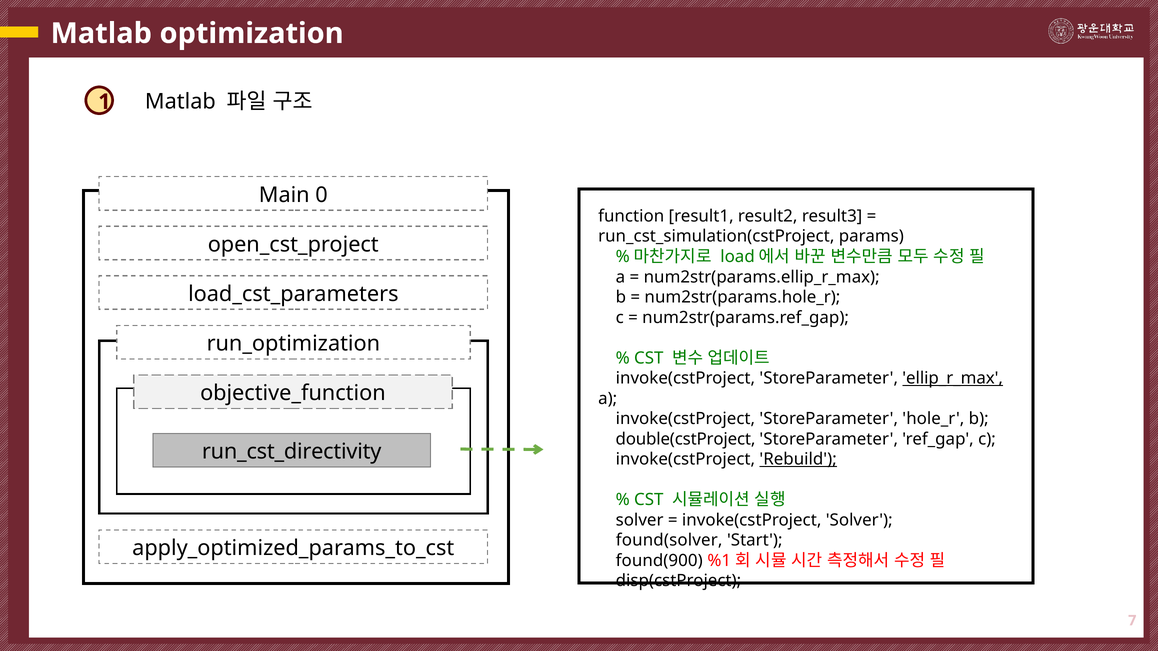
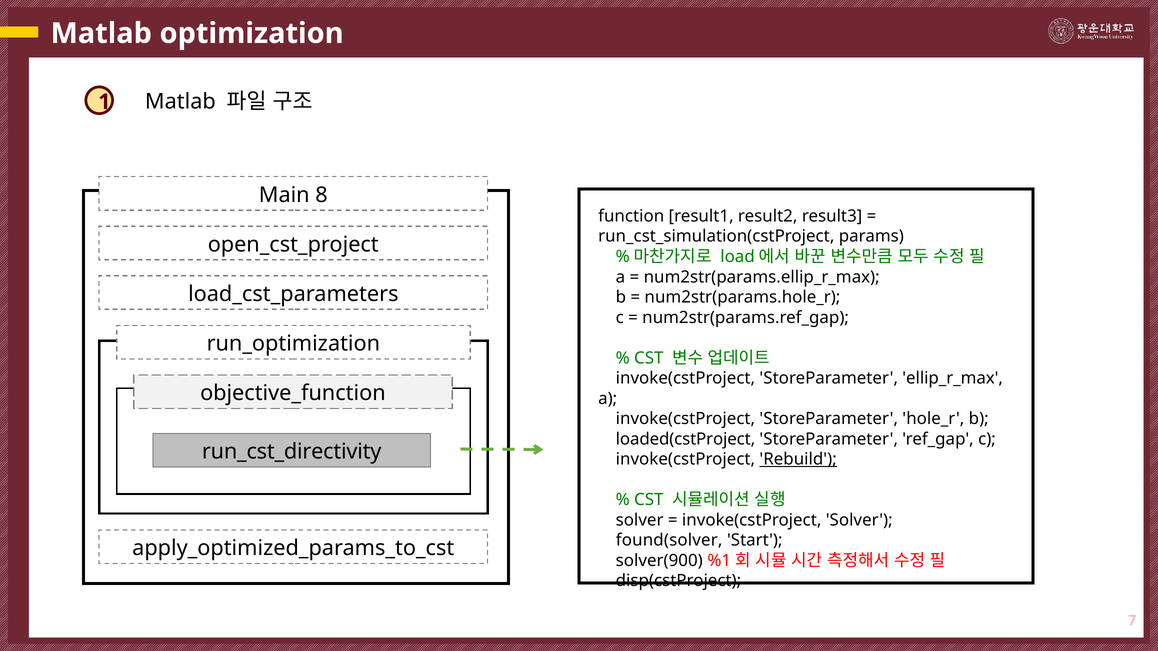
0: 0 -> 8
ellip_r_max underline: present -> none
double(cstProject: double(cstProject -> loaded(cstProject
found(900: found(900 -> solver(900
